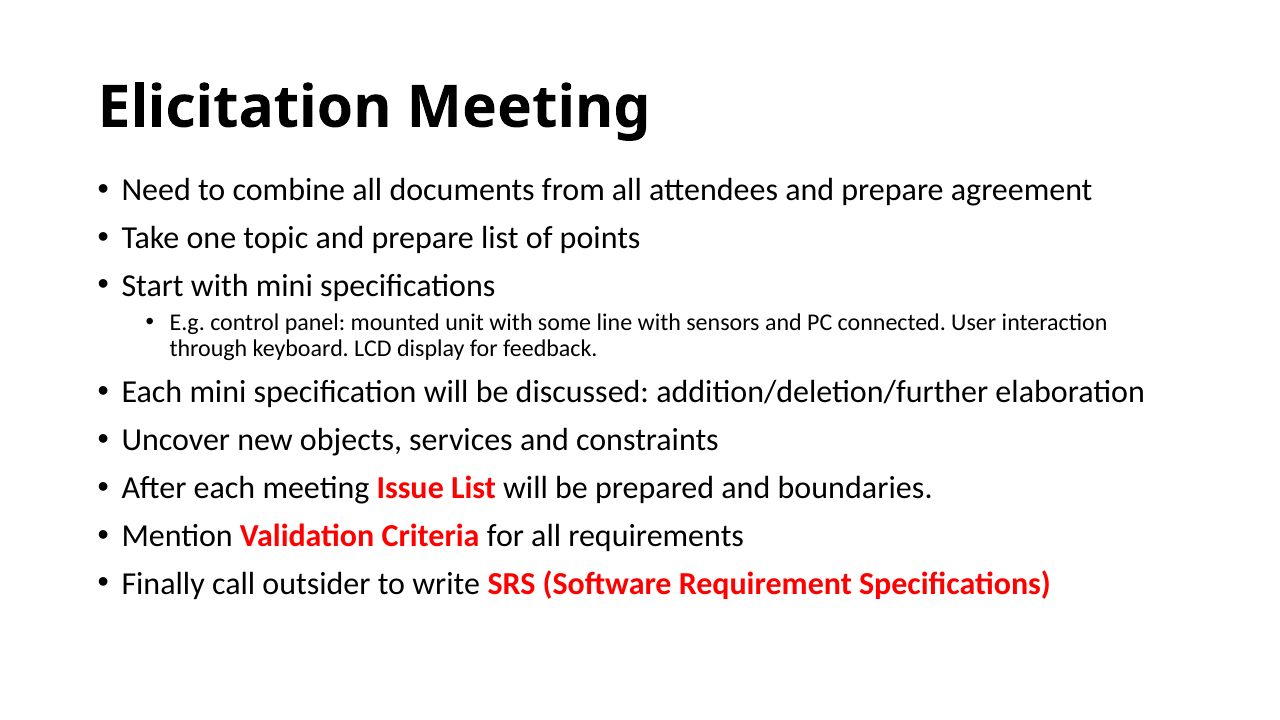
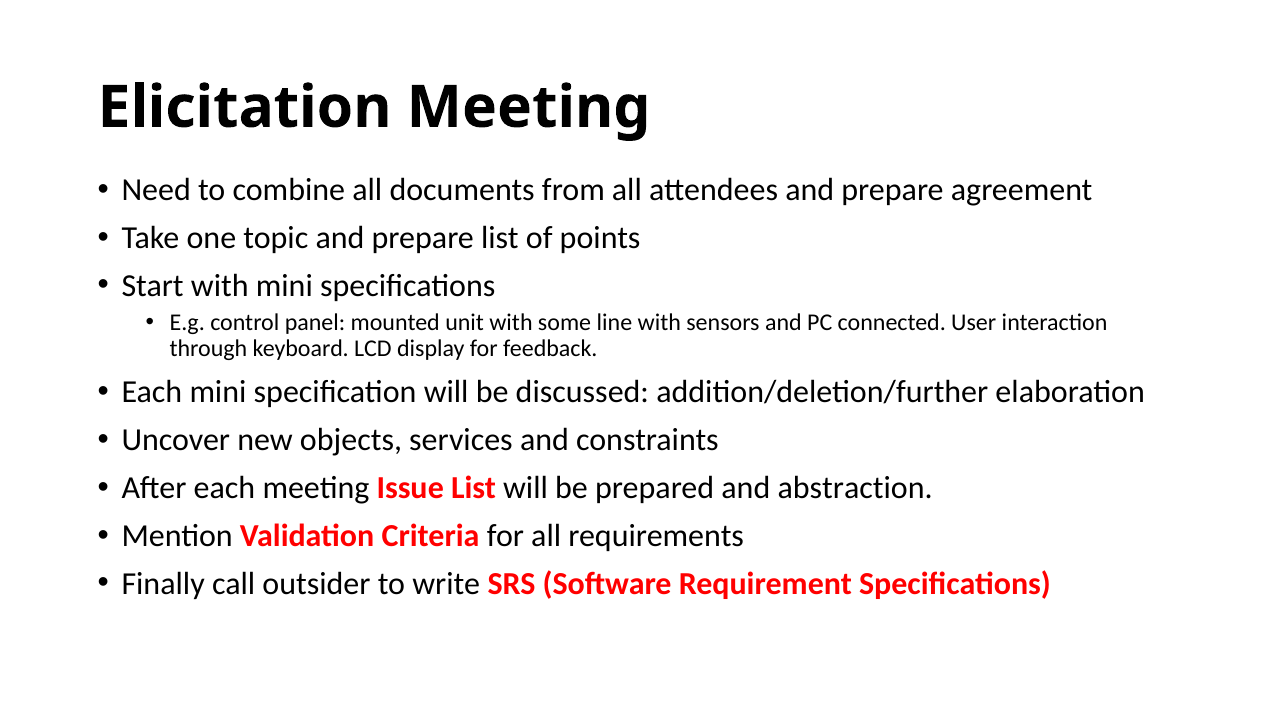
boundaries: boundaries -> abstraction
